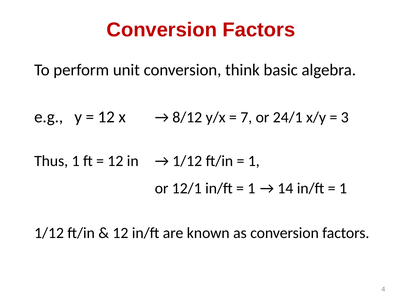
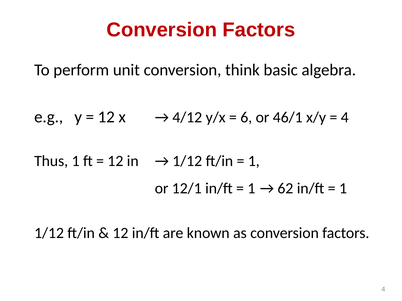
8/12: 8/12 -> 4/12
7: 7 -> 6
24/1: 24/1 -> 46/1
3 at (345, 117): 3 -> 4
14: 14 -> 62
